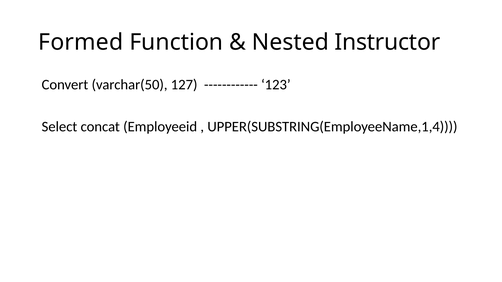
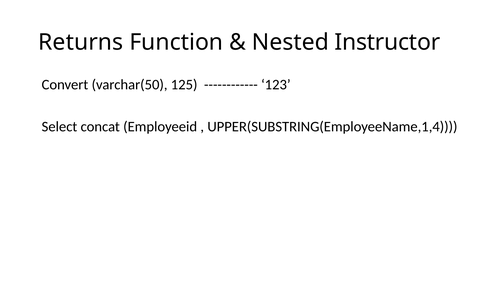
Formed: Formed -> Returns
127: 127 -> 125
